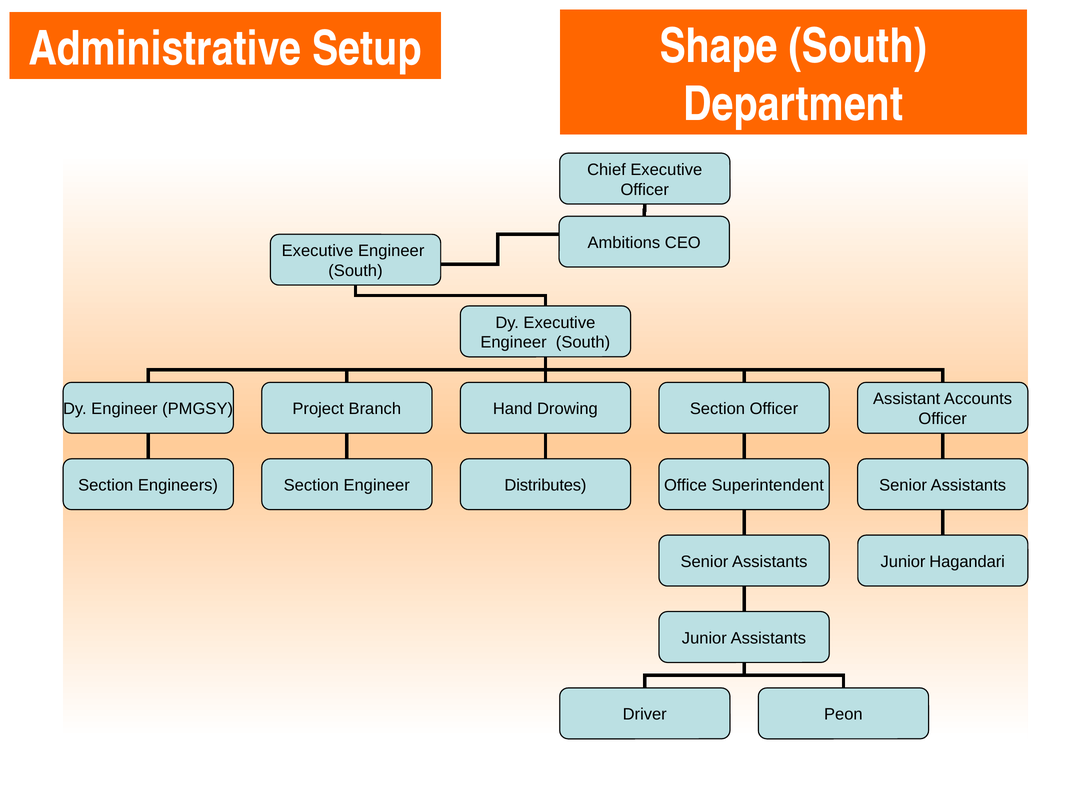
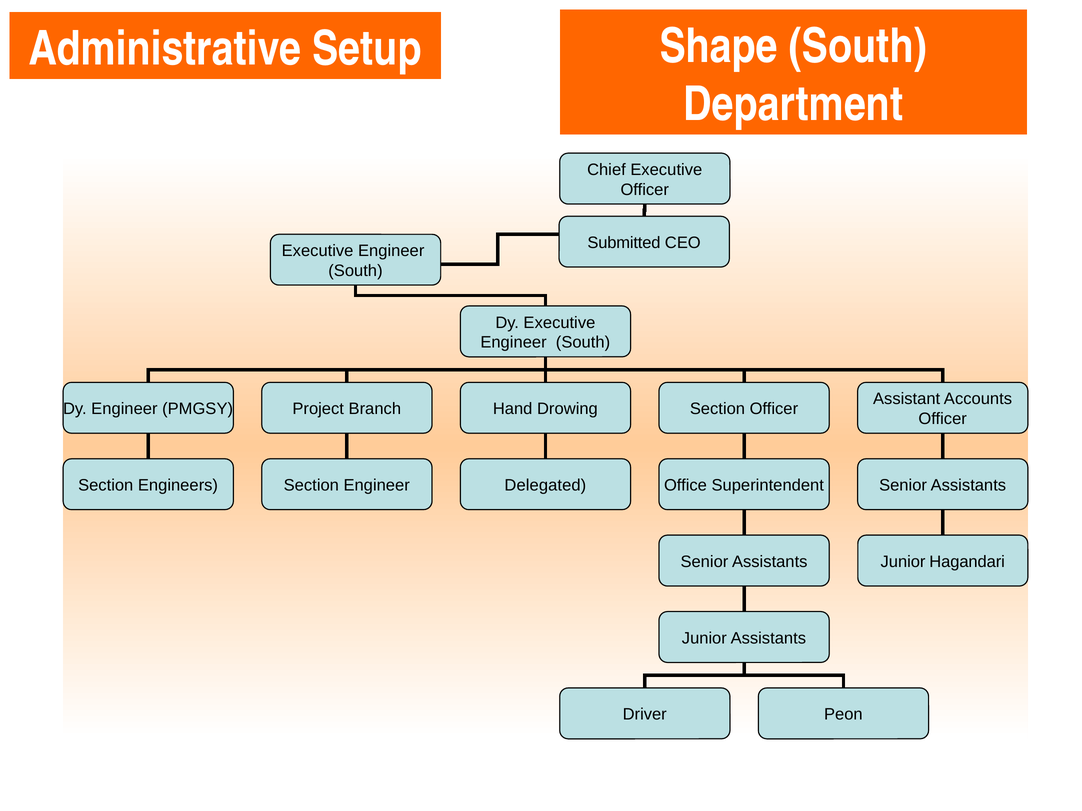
Ambitions: Ambitions -> Submitted
Distributes: Distributes -> Delegated
